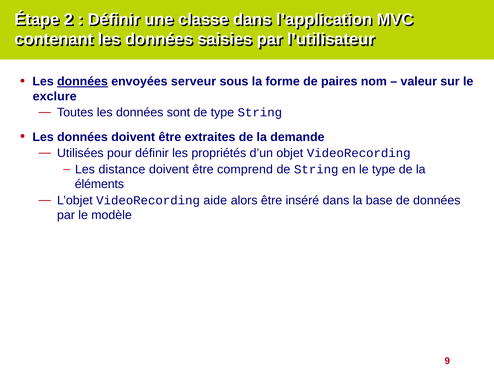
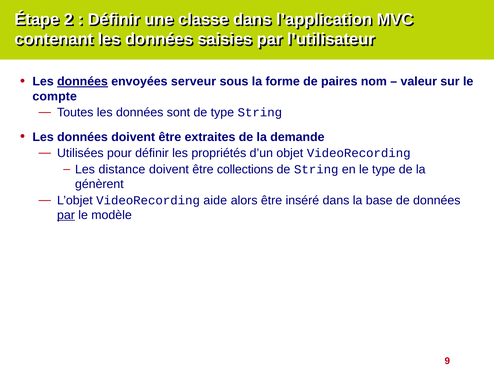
exclure: exclure -> compte
comprend: comprend -> collections
éléments: éléments -> génèrent
par at (66, 215) underline: none -> present
